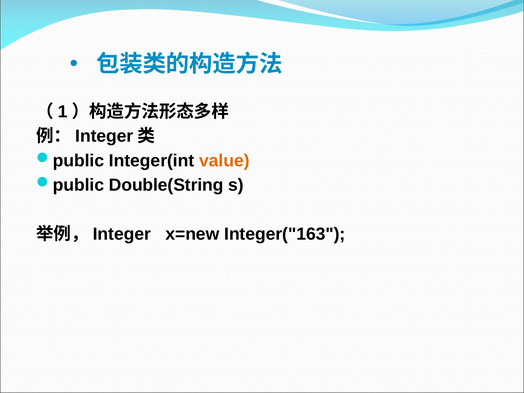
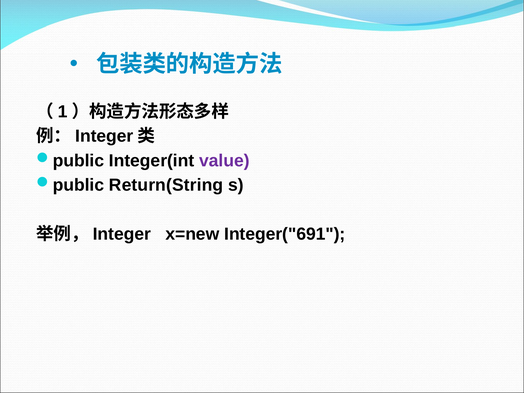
value colour: orange -> purple
Double(String: Double(String -> Return(String
Integer("163: Integer("163 -> Integer("691
